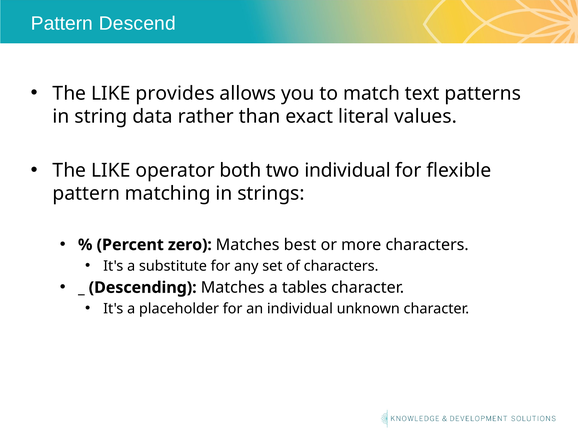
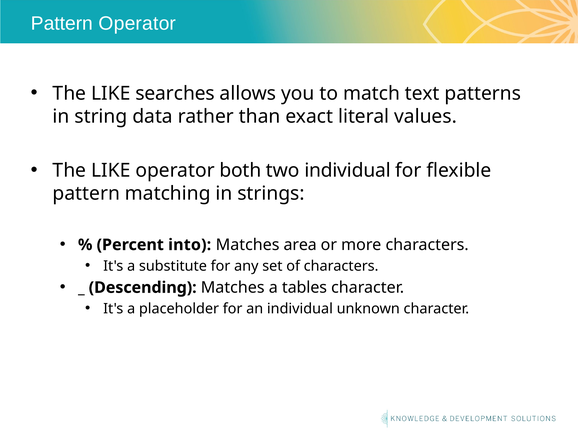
Pattern Descend: Descend -> Operator
provides: provides -> searches
zero: zero -> into
best: best -> area
